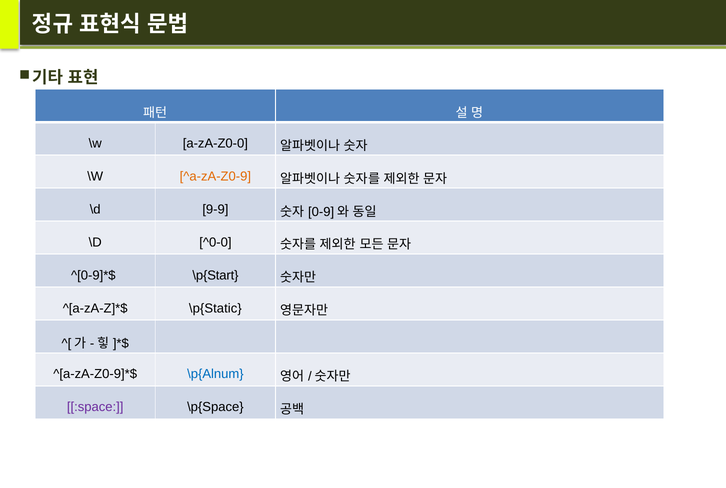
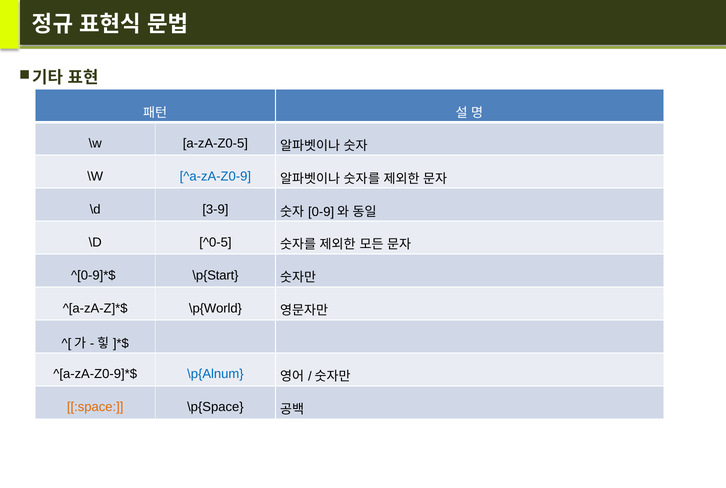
a-zA-Z0-0: a-zA-Z0-0 -> a-zA-Z0-5
^a-zA-Z0-9 colour: orange -> blue
9-9: 9-9 -> 3-9
^0-0: ^0-0 -> ^0-5
\p{Static: \p{Static -> \p{World
:space colour: purple -> orange
